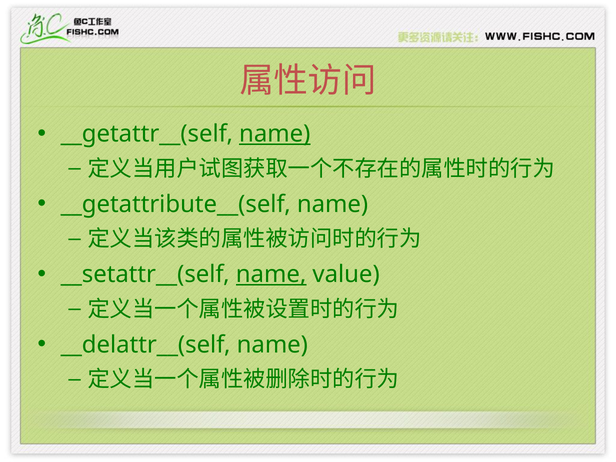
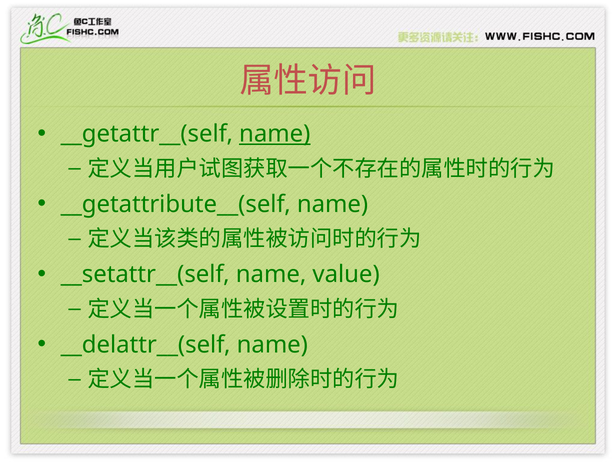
name at (271, 274) underline: present -> none
